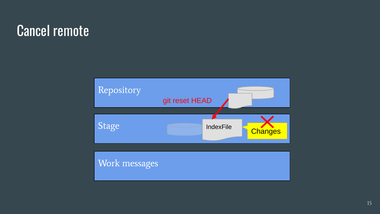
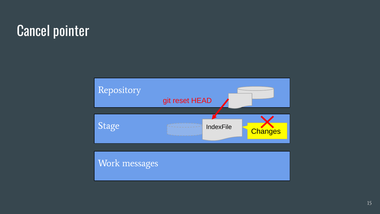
remote: remote -> pointer
